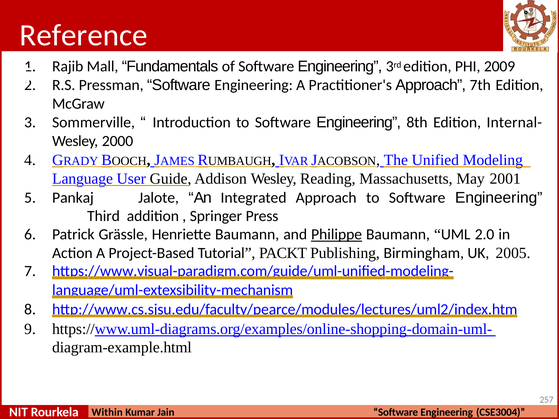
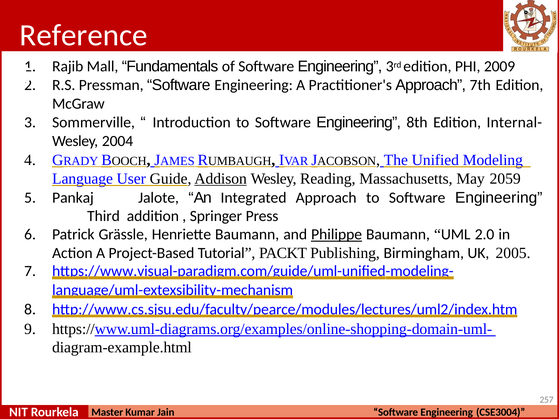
2000: 2000 -> 2004
Addison underline: none -> present
2001: 2001 -> 2059
Within: Within -> Master
